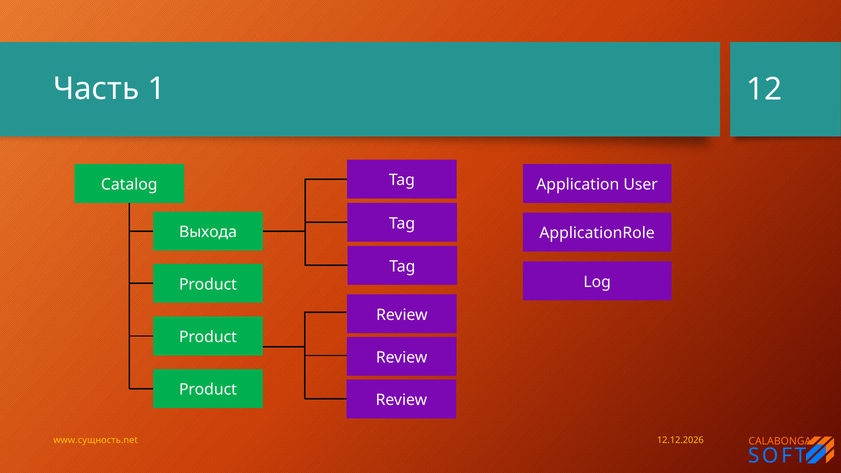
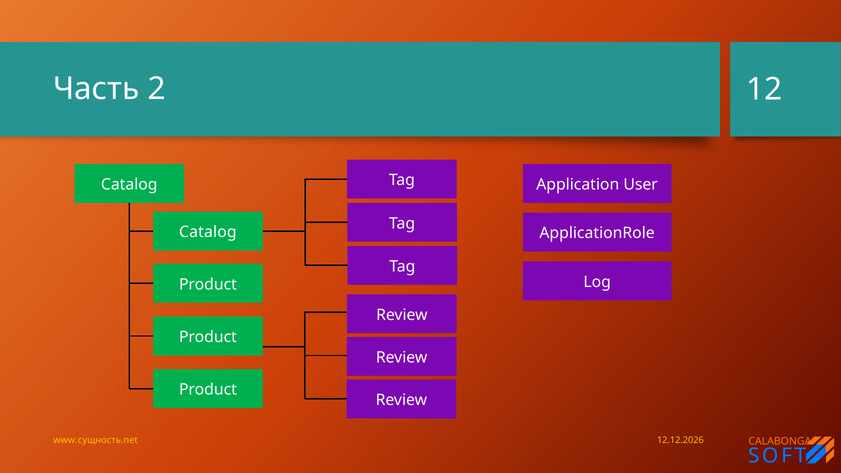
1: 1 -> 2
Выхода at (208, 232): Выхода -> Catalog
